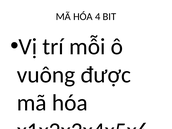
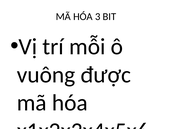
4: 4 -> 3
